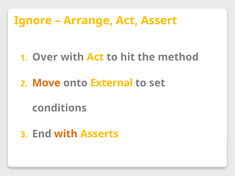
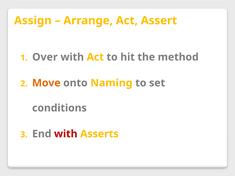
Ignore: Ignore -> Assign
External: External -> Naming
with at (66, 134) colour: orange -> red
